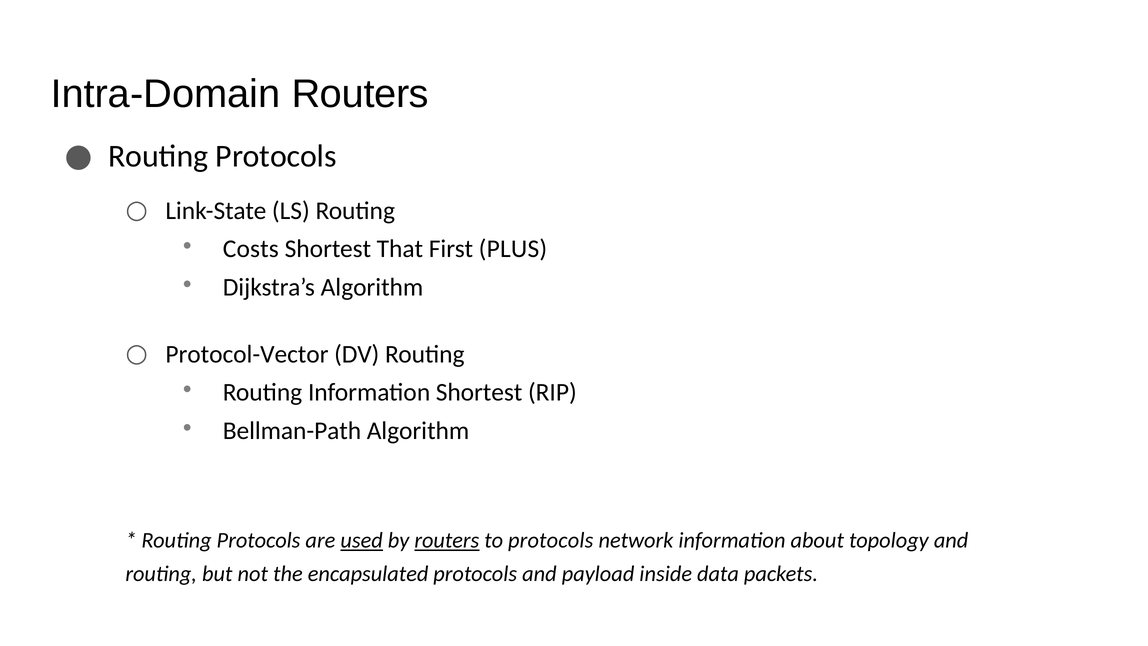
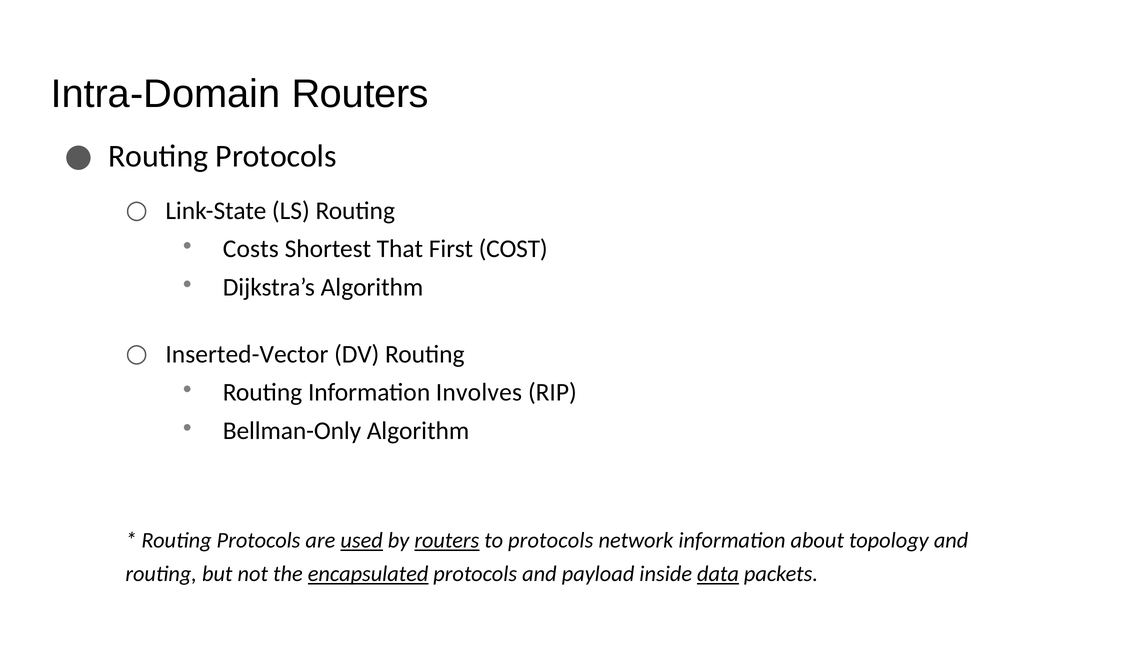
PLUS: PLUS -> COST
Protocol-Vector: Protocol-Vector -> Inserted-Vector
Information Shortest: Shortest -> Involves
Bellman-Path: Bellman-Path -> Bellman-Only
encapsulated underline: none -> present
data underline: none -> present
